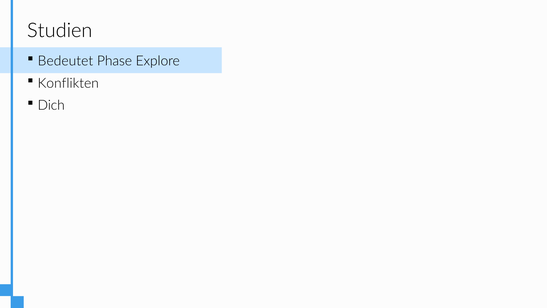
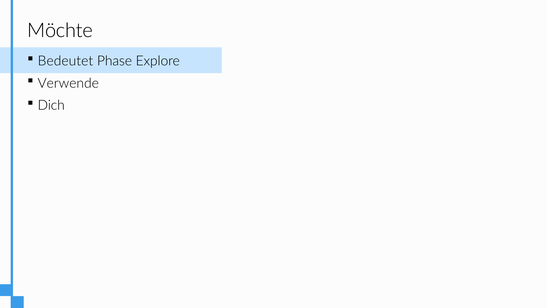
Studien: Studien -> Möchte
Konflikten: Konflikten -> Verwende
